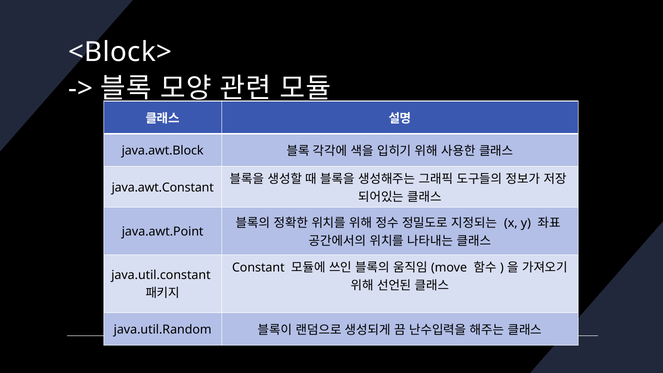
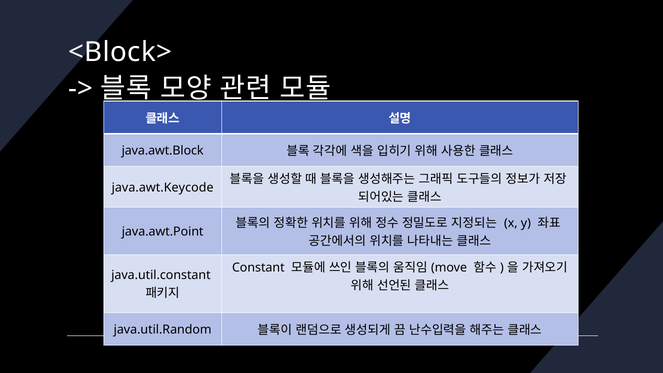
java.awt.Constant: java.awt.Constant -> java.awt.Keycode
